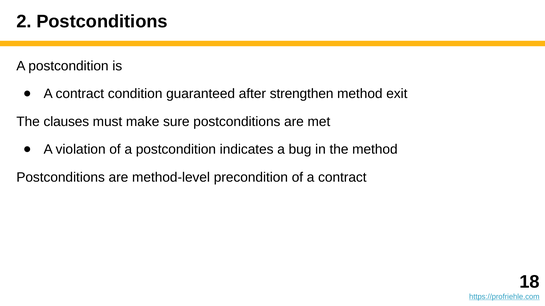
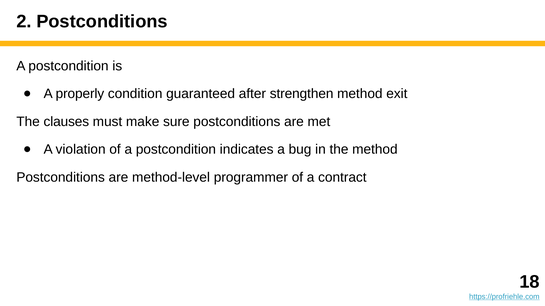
contract at (80, 94): contract -> properly
precondition: precondition -> programmer
